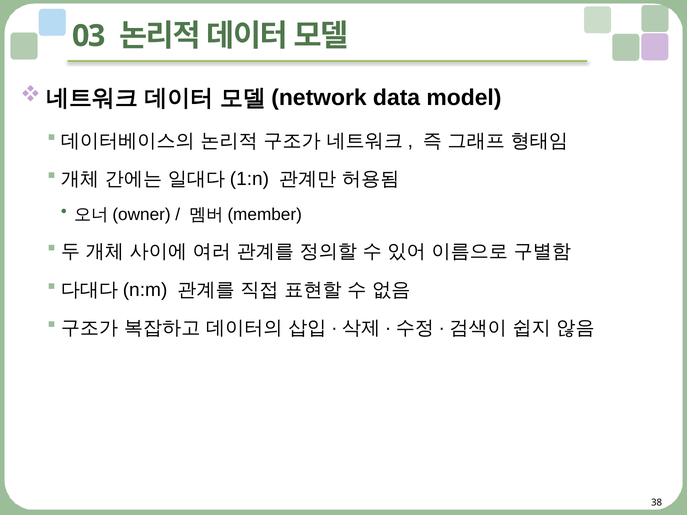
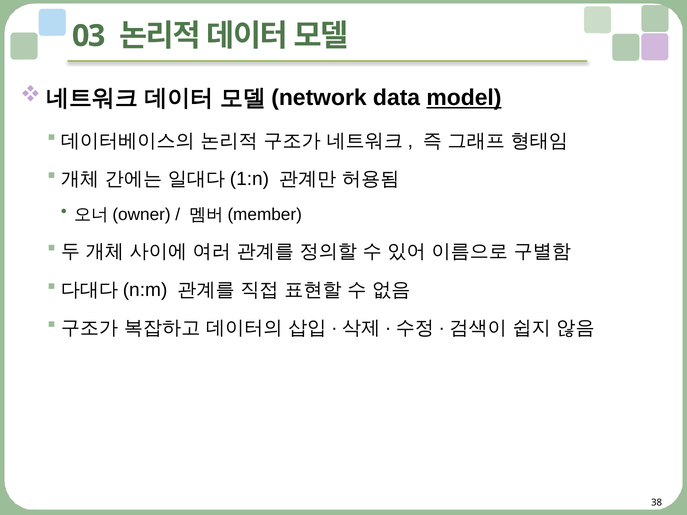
model underline: none -> present
